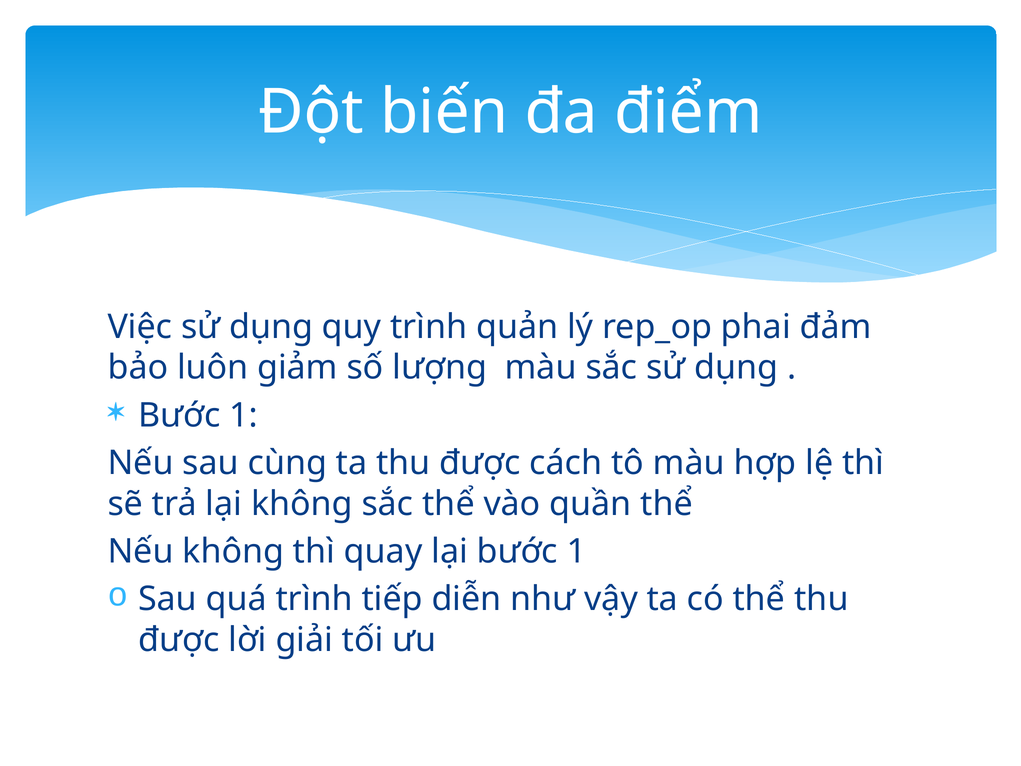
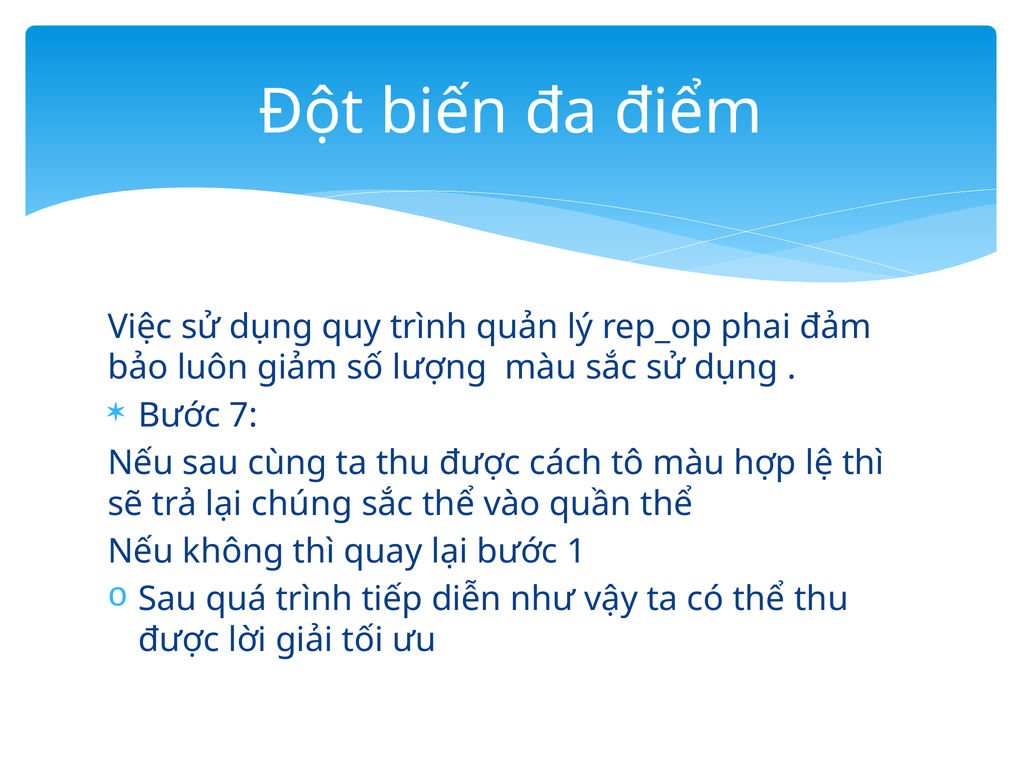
1 at (244, 415): 1 -> 7
lại không: không -> chúng
